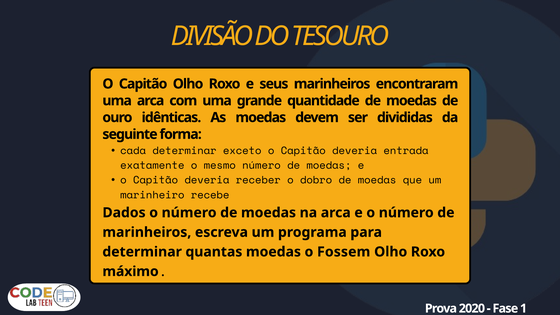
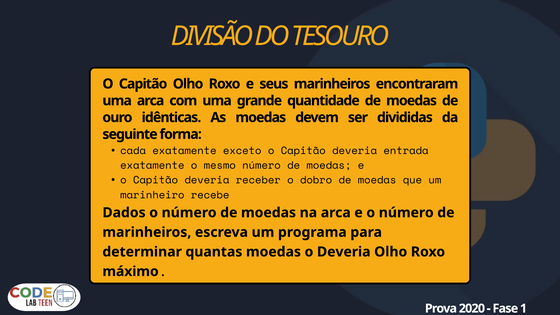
cada determinar: determinar -> exatamente
o Fossem: Fossem -> Deveria
